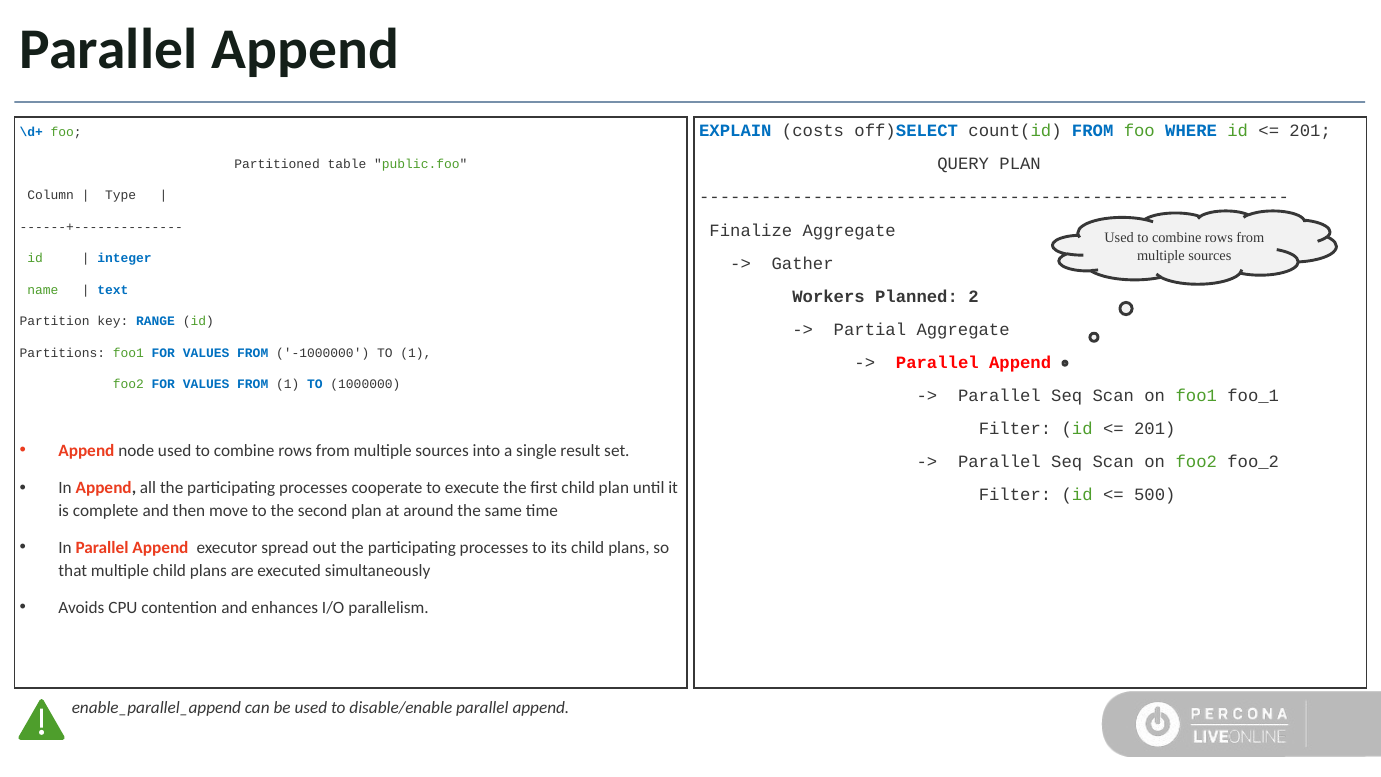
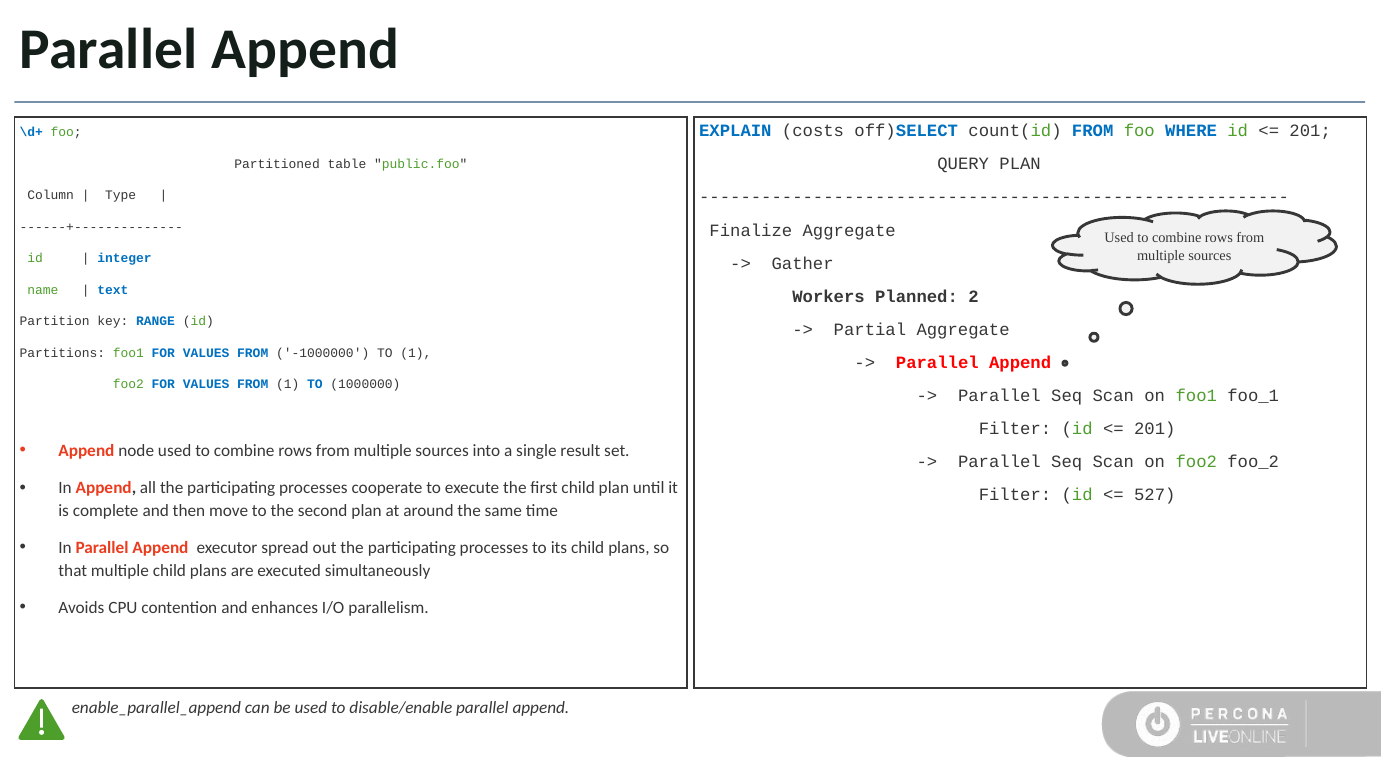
500: 500 -> 527
